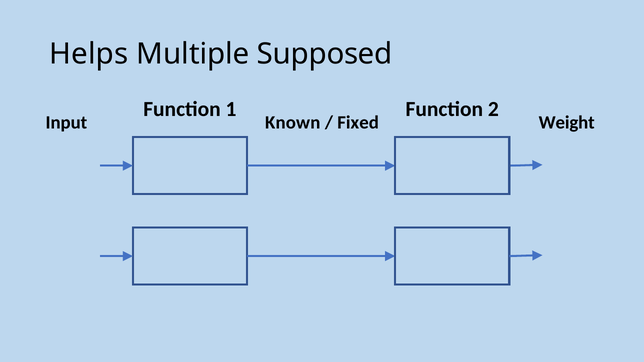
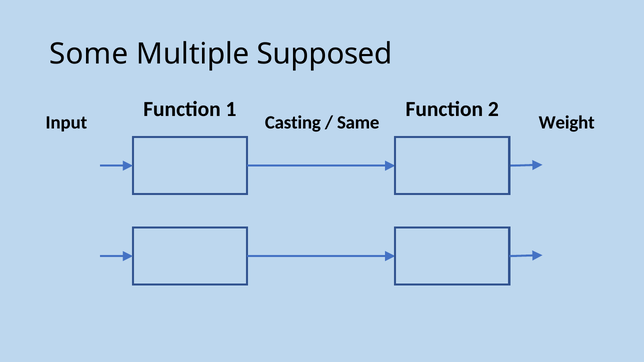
Helps: Helps -> Some
Known: Known -> Casting
Fixed: Fixed -> Same
